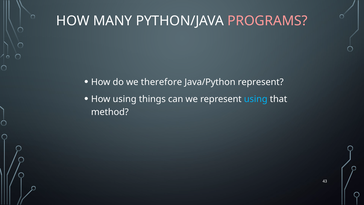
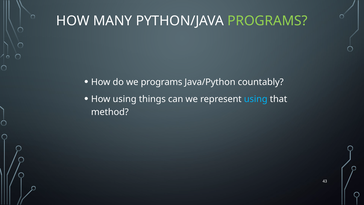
PROGRAMS at (267, 21) colour: pink -> light green
we therefore: therefore -> programs
Java/Python represent: represent -> countably
